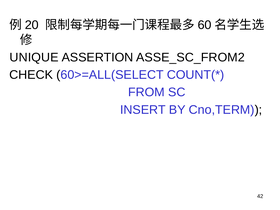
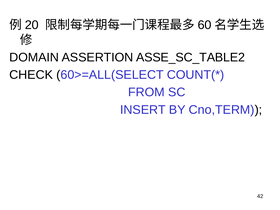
UNIQUE: UNIQUE -> DOMAIN
ASSE_SC_FROM2: ASSE_SC_FROM2 -> ASSE_SC_TABLE2
